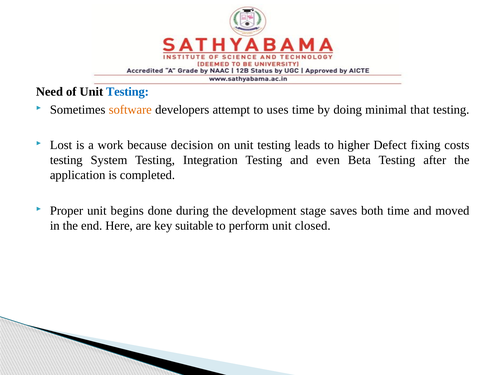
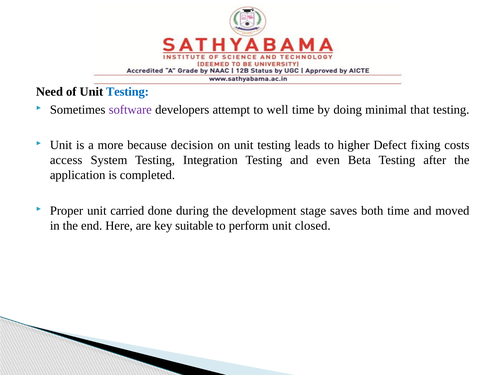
software colour: orange -> purple
uses: uses -> well
Lost at (61, 145): Lost -> Unit
work: work -> more
testing at (66, 160): testing -> access
begins: begins -> carried
